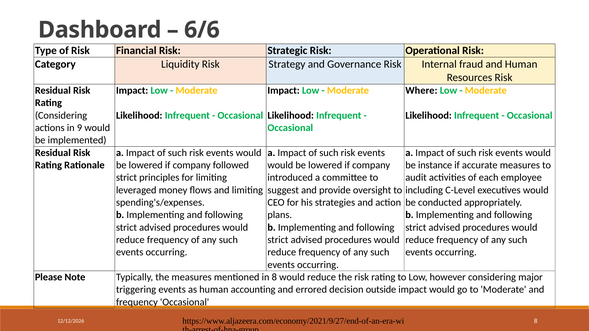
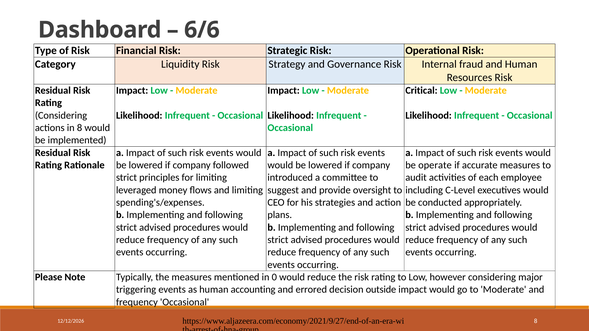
Where: Where -> Critical
in 9: 9 -> 8
instance: instance -> operate
in 8: 8 -> 0
